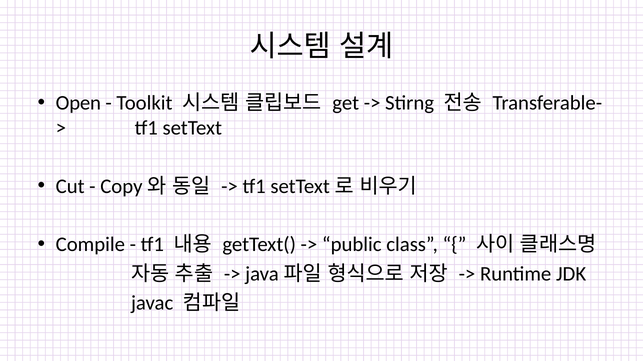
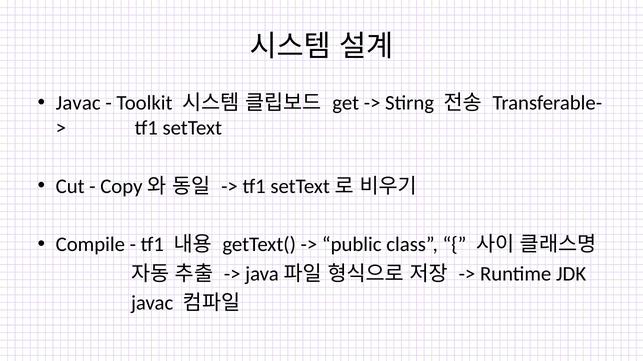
Open at (78, 103): Open -> Javac
